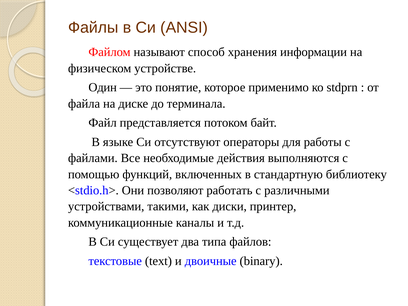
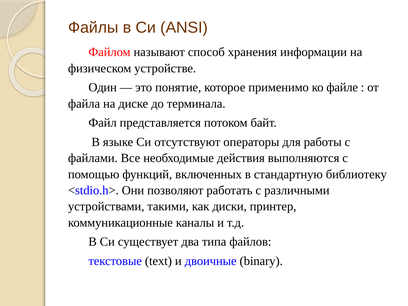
stdprn: stdprn -> файле
